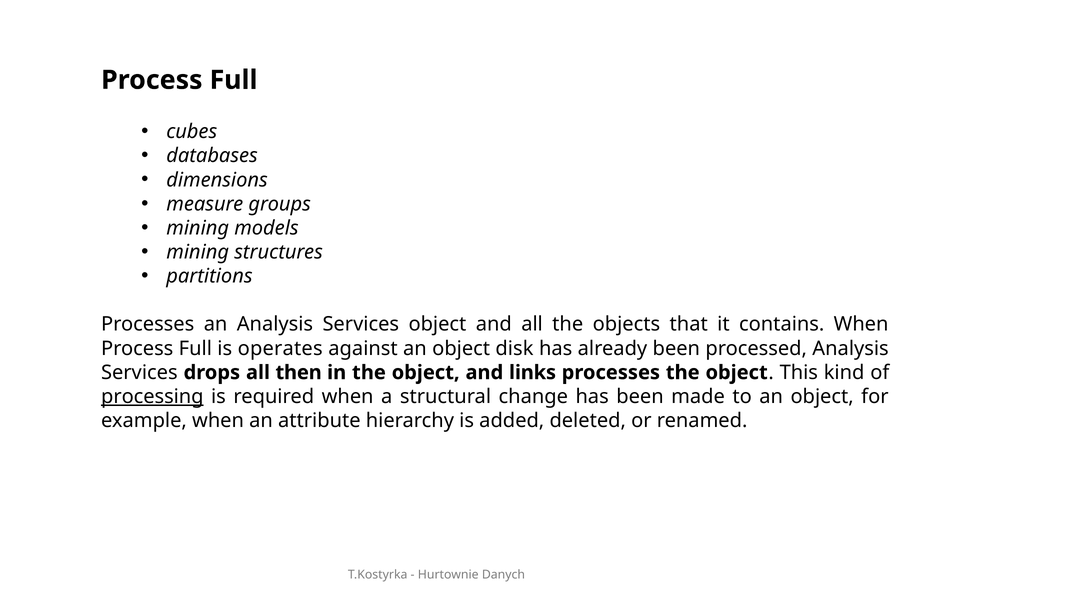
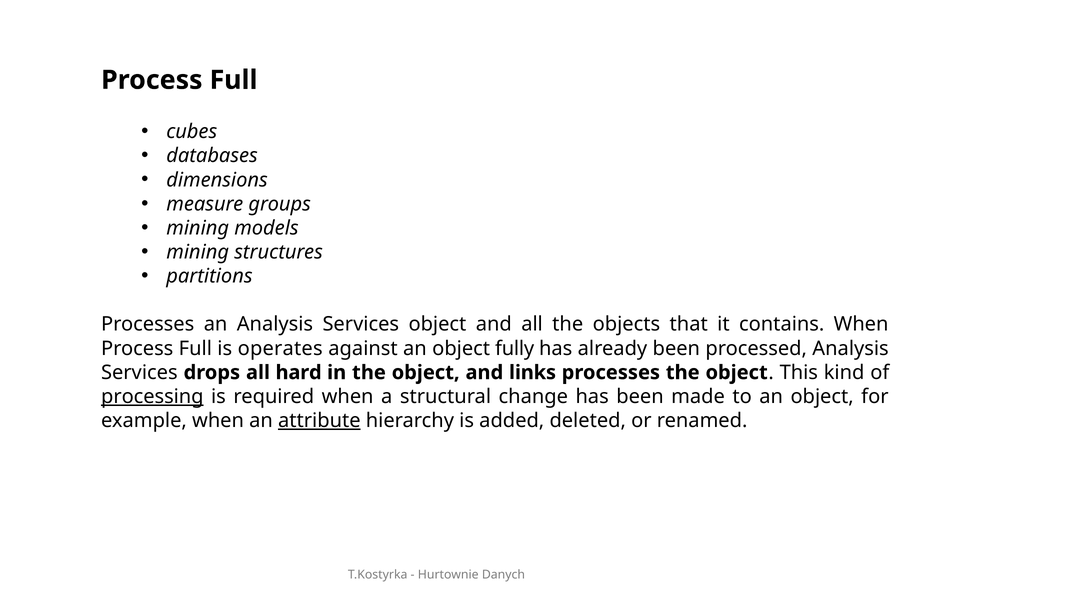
disk: disk -> fully
then: then -> hard
attribute underline: none -> present
